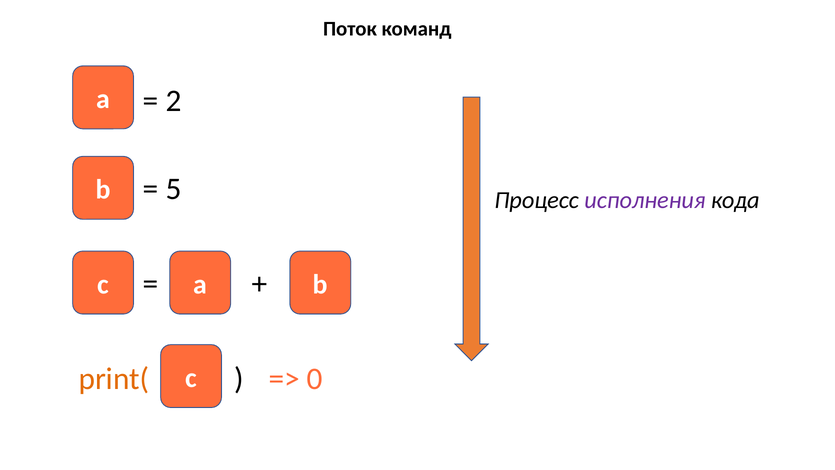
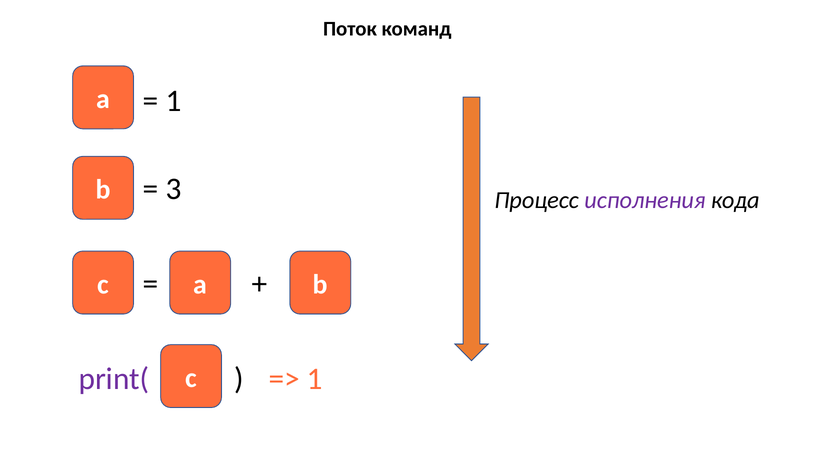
2 at (173, 101): 2 -> 1
5: 5 -> 3
print( colour: orange -> purple
0 at (315, 379): 0 -> 1
